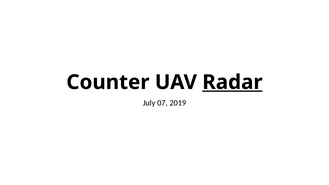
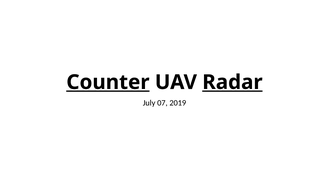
Counter underline: none -> present
